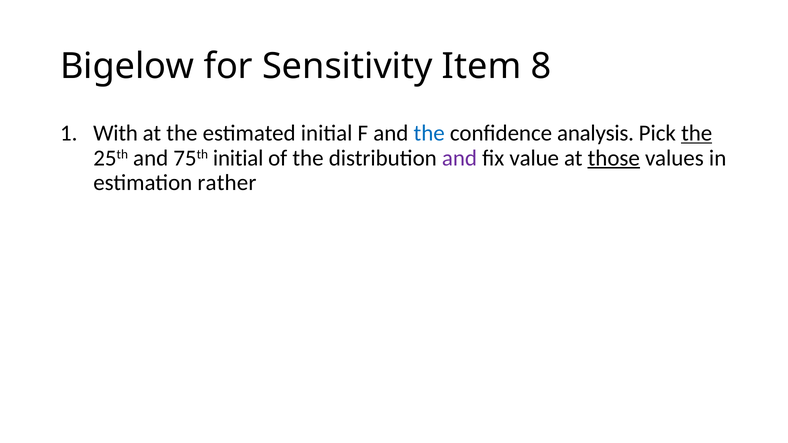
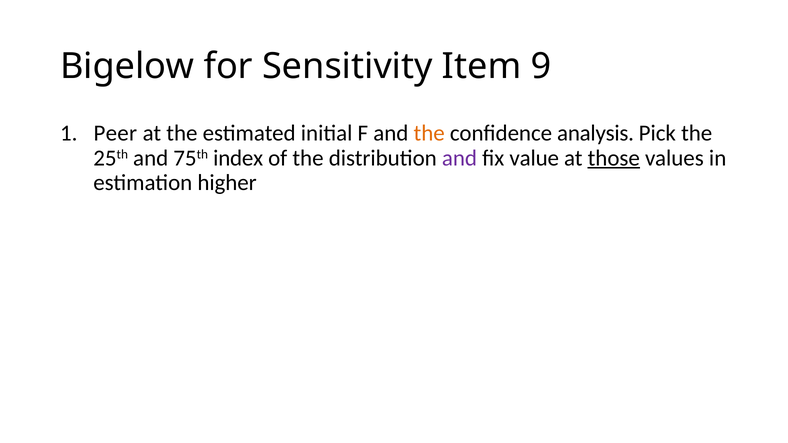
8: 8 -> 9
With: With -> Peer
the at (429, 133) colour: blue -> orange
the at (697, 133) underline: present -> none
75th initial: initial -> index
rather: rather -> higher
